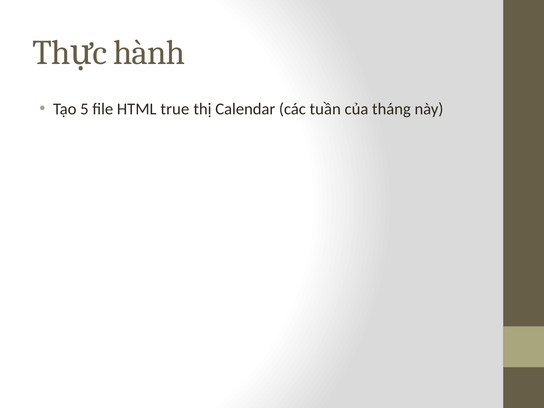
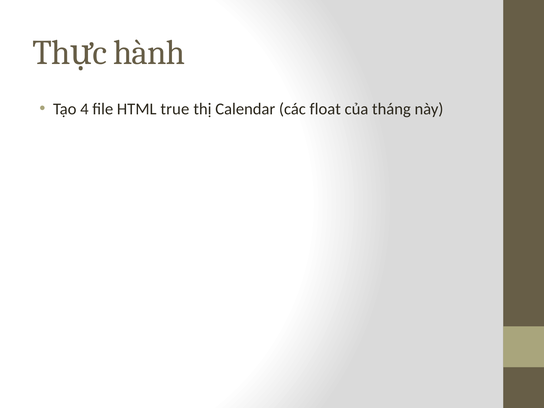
5: 5 -> 4
tuần: tuần -> float
